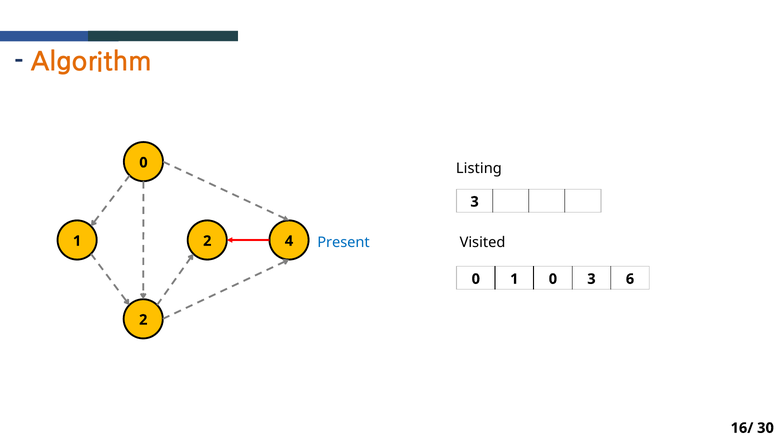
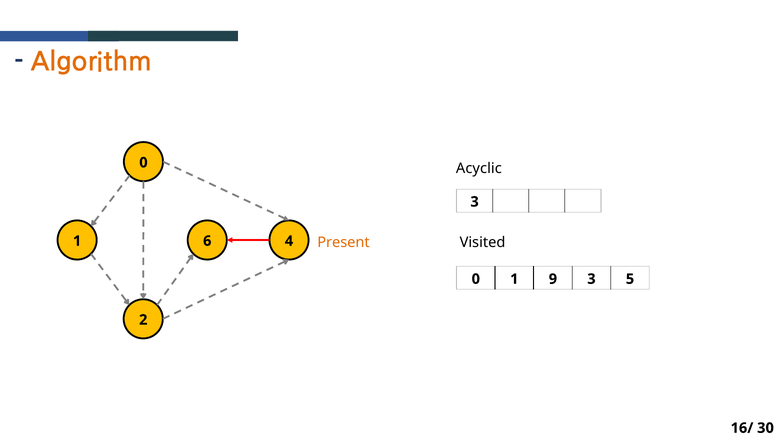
Listing: Listing -> Acyclic
Present colour: blue -> orange
1 2: 2 -> 6
1 0: 0 -> 9
6: 6 -> 5
